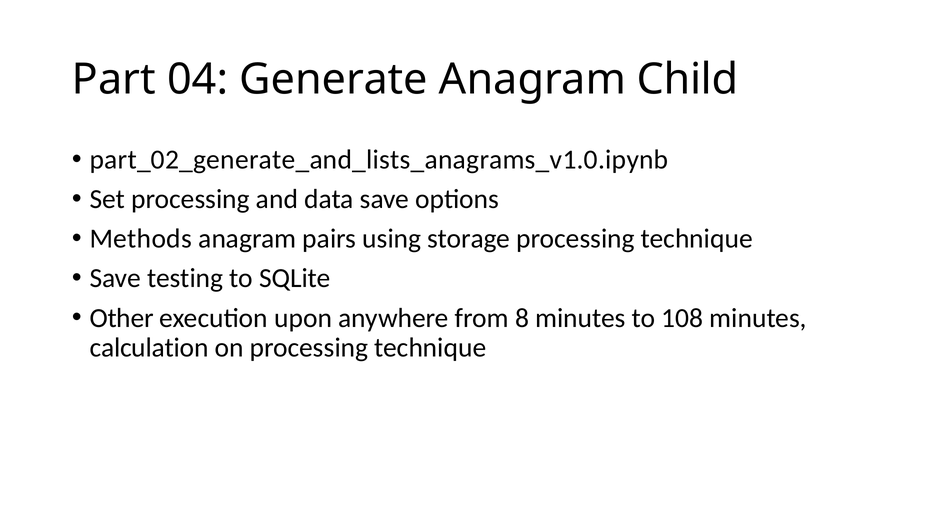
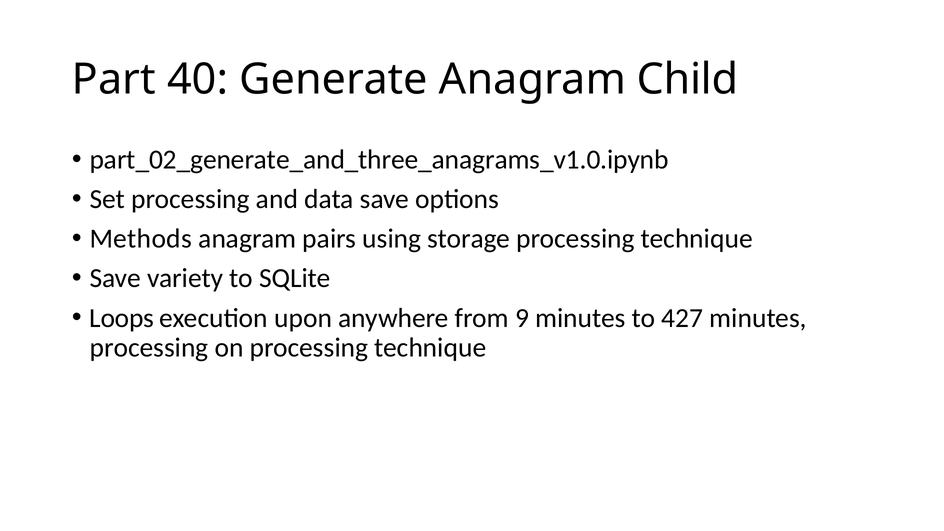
04: 04 -> 40
part_02_generate_and_lists_anagrams_v1.0.ipynb: part_02_generate_and_lists_anagrams_v1.0.ipynb -> part_02_generate_and_three_anagrams_v1.0.ipynb
testing: testing -> variety
Other: Other -> Loops
8: 8 -> 9
108: 108 -> 427
calculation at (149, 348): calculation -> processing
